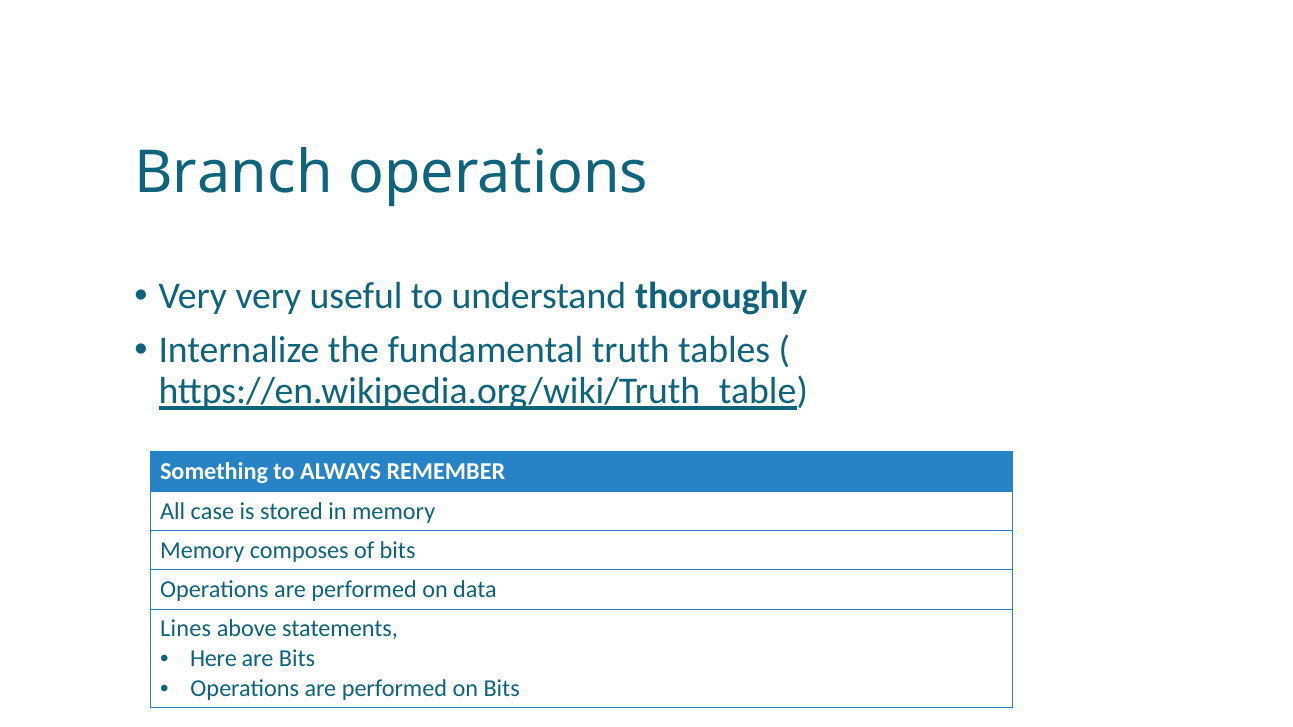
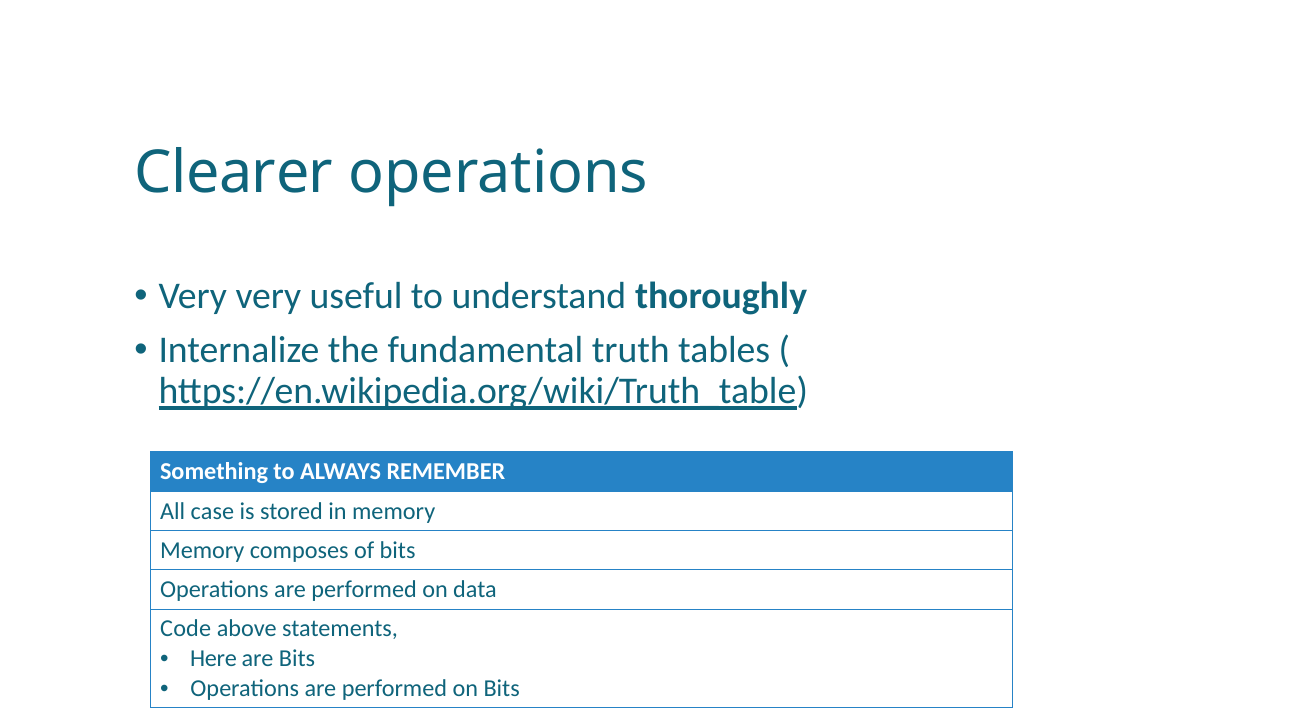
Branch: Branch -> Clearer
Lines: Lines -> Code
